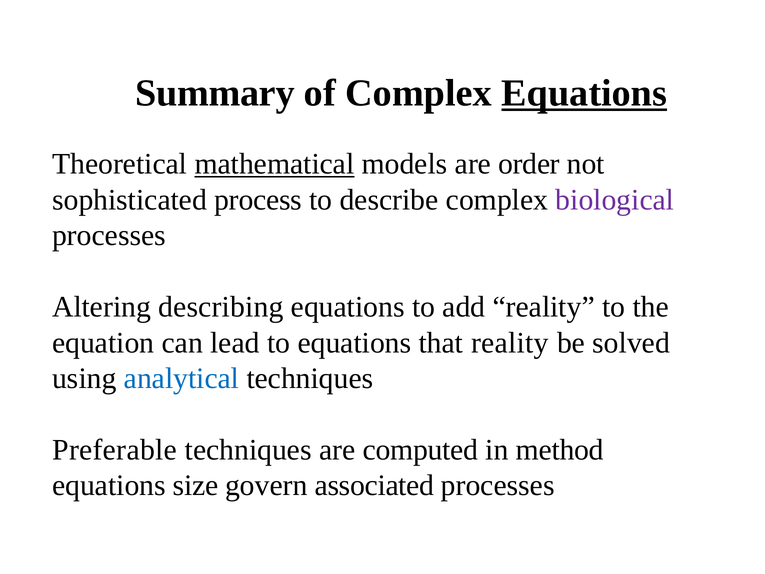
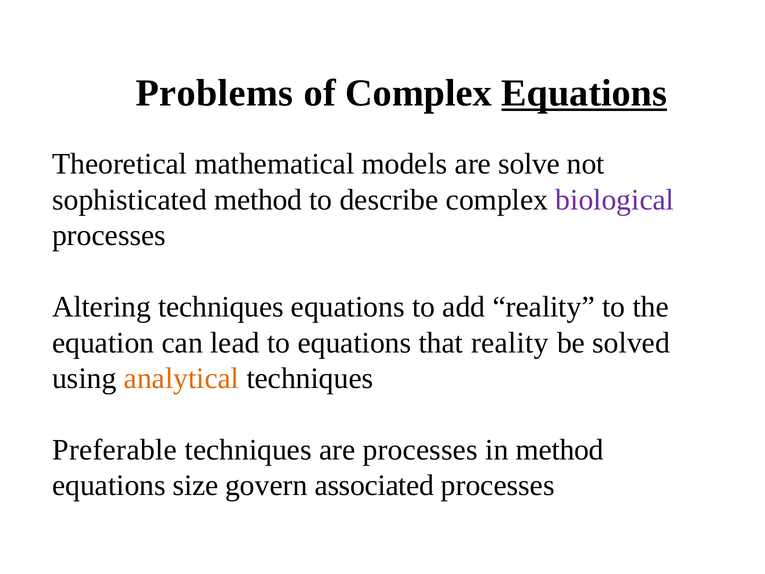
Summary: Summary -> Problems
mathematical underline: present -> none
order: order -> solve
sophisticated process: process -> method
Altering describing: describing -> techniques
analytical colour: blue -> orange
are computed: computed -> processes
